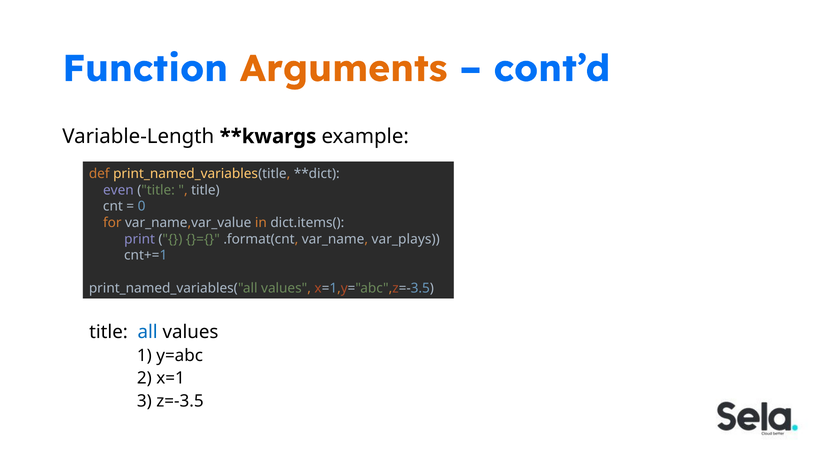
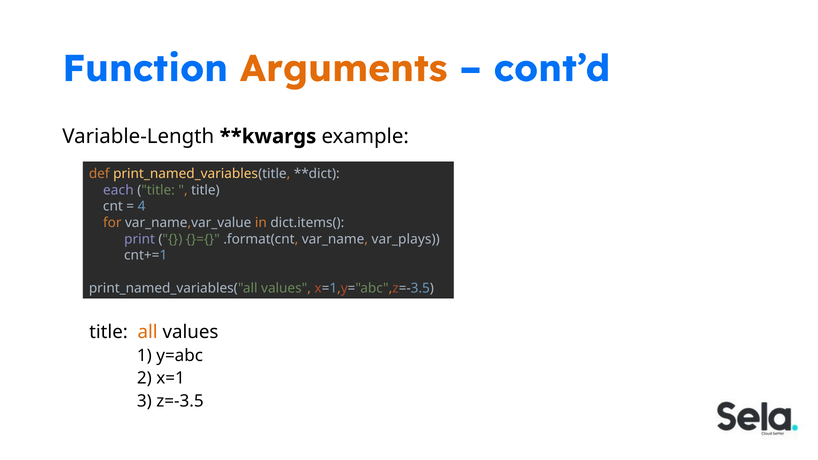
even: even -> each
0: 0 -> 4
all colour: blue -> orange
